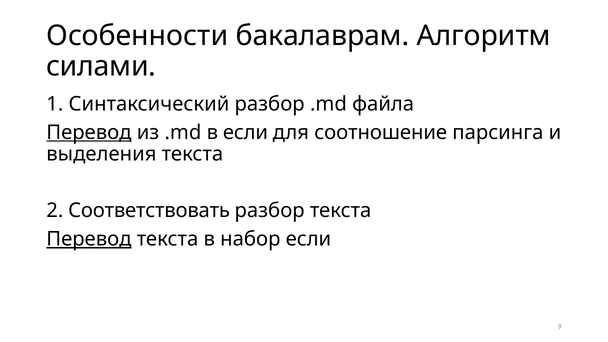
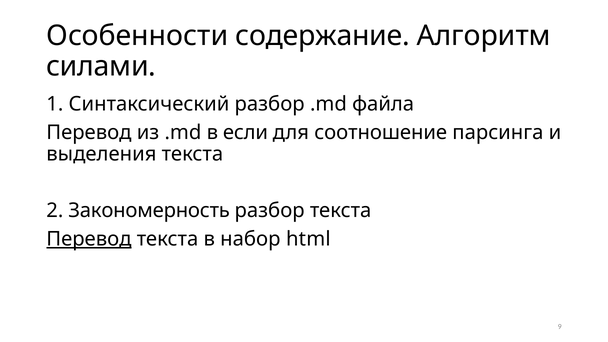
бакалаврам: бакалаврам -> содержание
Перевод at (89, 132) underline: present -> none
Соответствовать: Соответствовать -> Закономерность
набор если: если -> html
